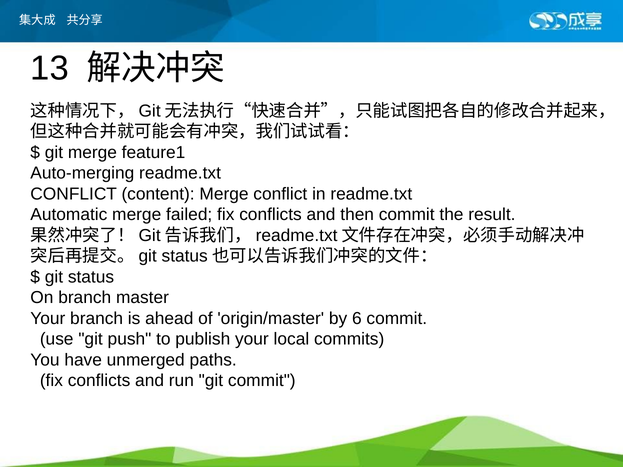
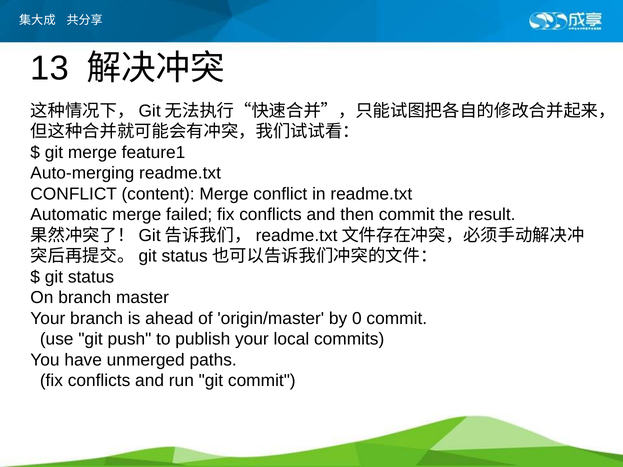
6: 6 -> 0
